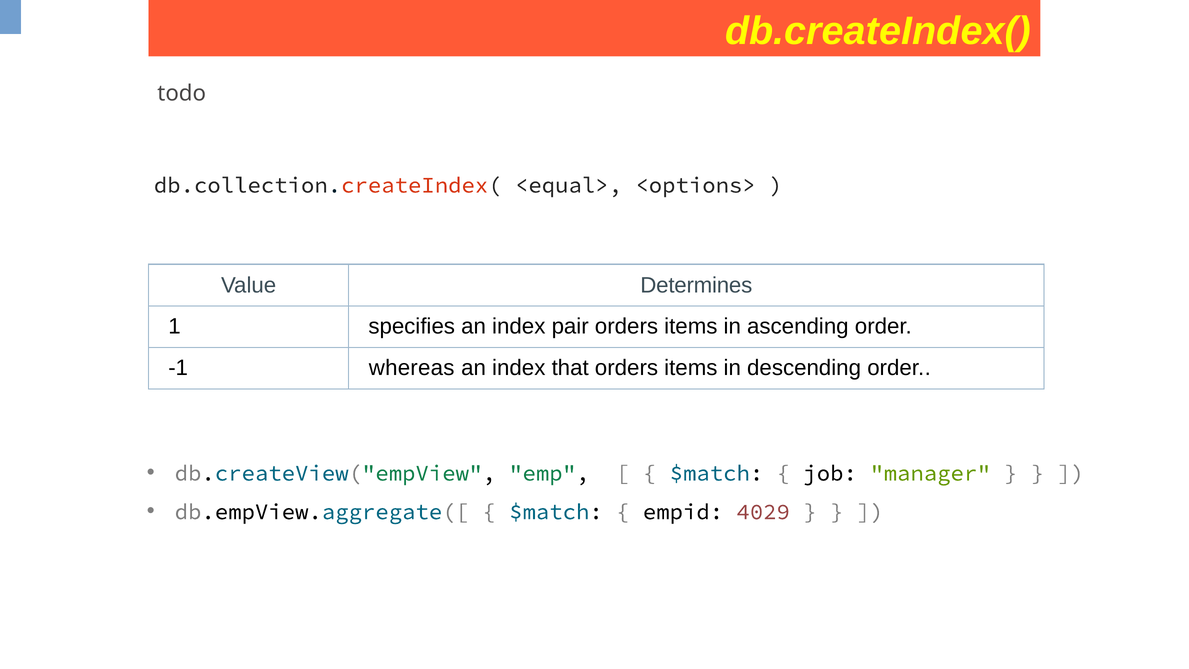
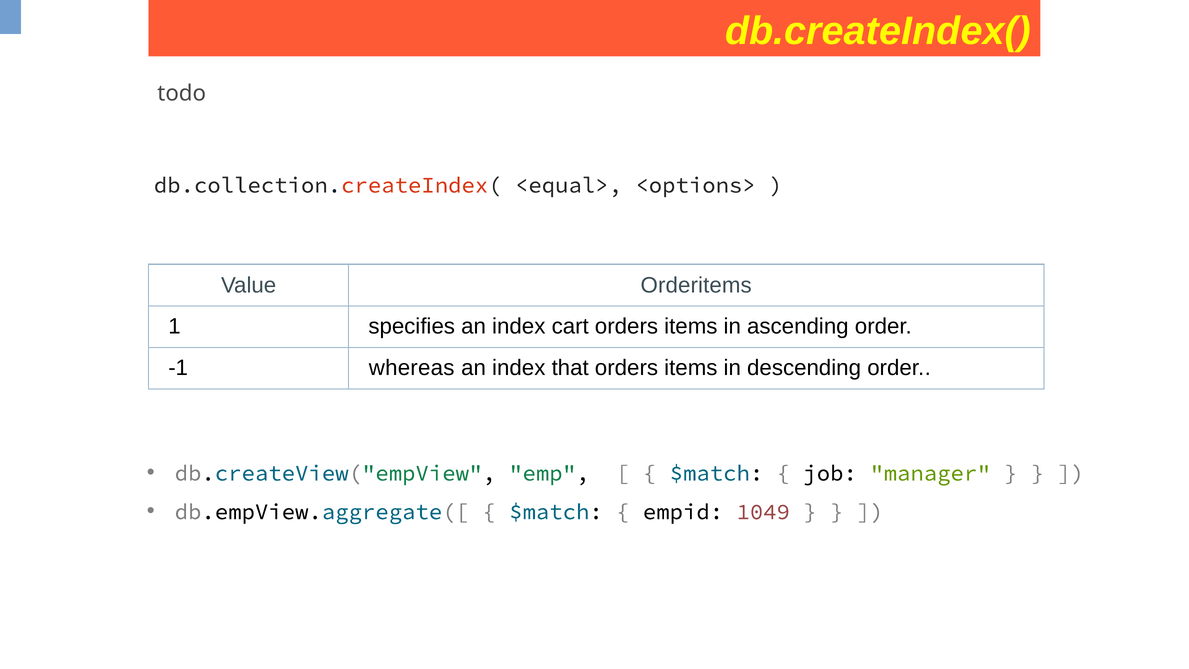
Determines: Determines -> Orderitems
pair: pair -> cart
4029: 4029 -> 1049
